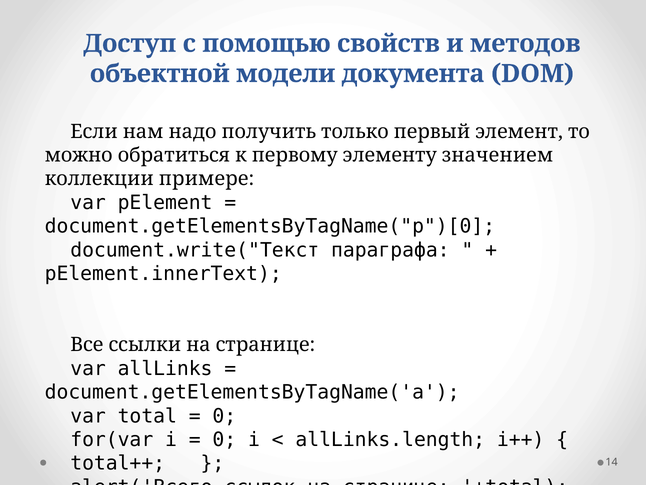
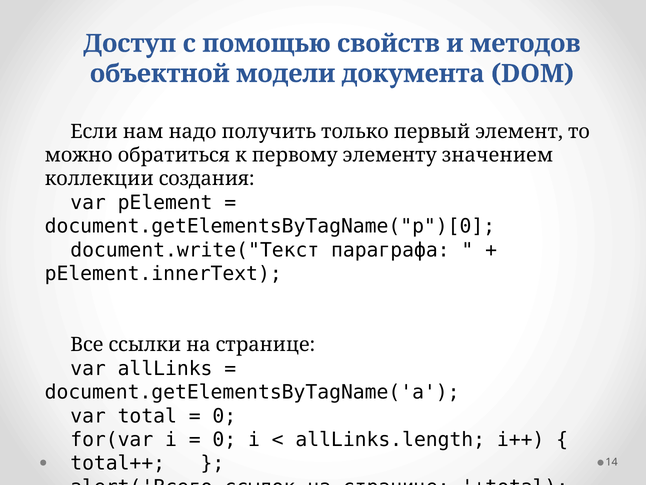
примере: примере -> создания
